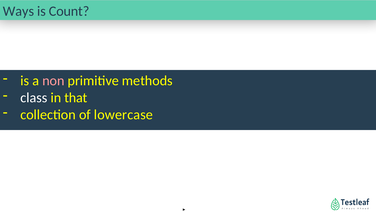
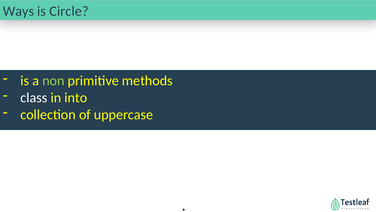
Count: Count -> Circle
non colour: pink -> light green
that: that -> into
lowercase: lowercase -> uppercase
